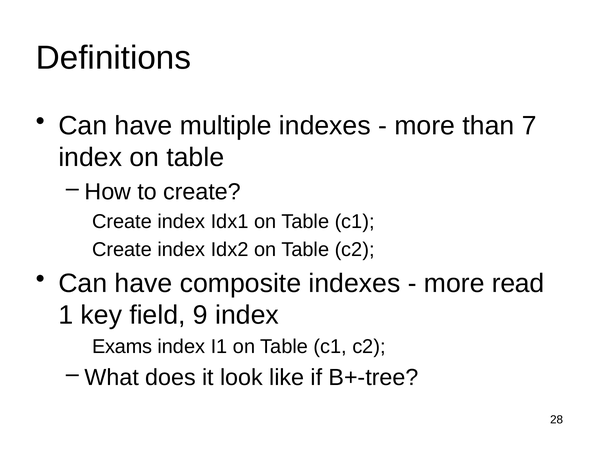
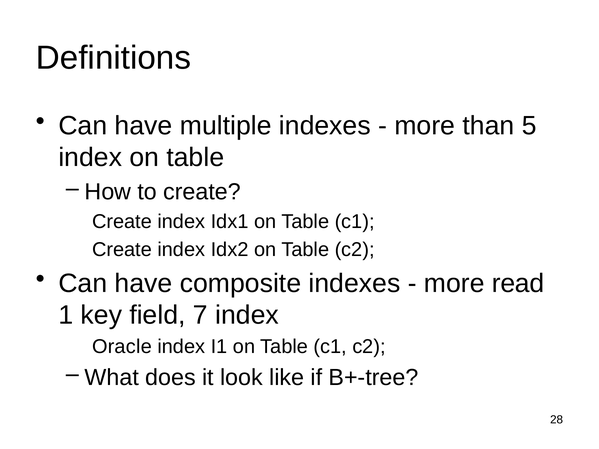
7: 7 -> 5
9: 9 -> 7
Exams: Exams -> Oracle
